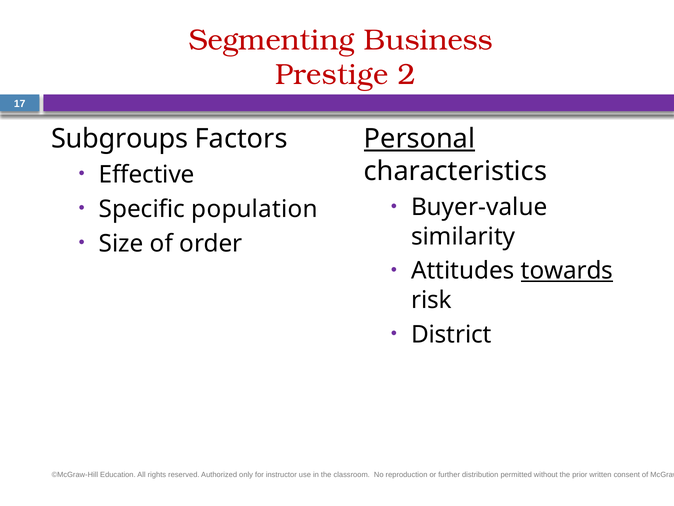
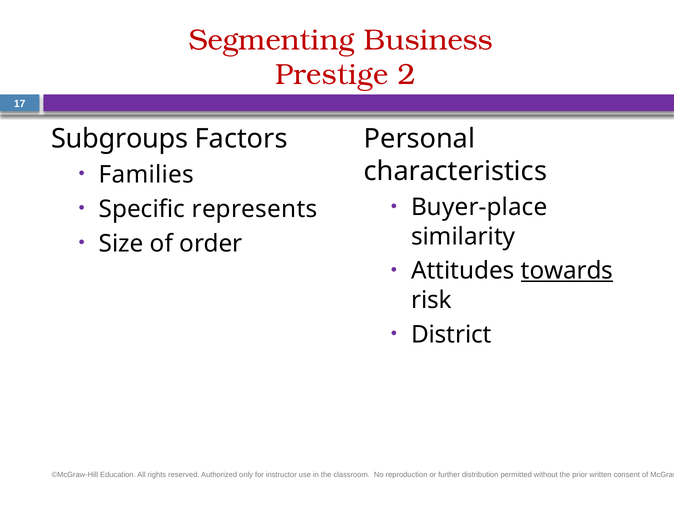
Personal underline: present -> none
Effective: Effective -> Families
Buyer-value: Buyer-value -> Buyer-place
population: population -> represents
